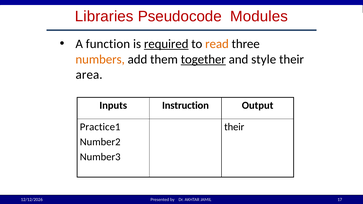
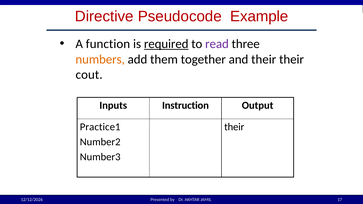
Libraries: Libraries -> Directive
Modules: Modules -> Example
read colour: orange -> purple
together underline: present -> none
and style: style -> their
area: area -> cout
